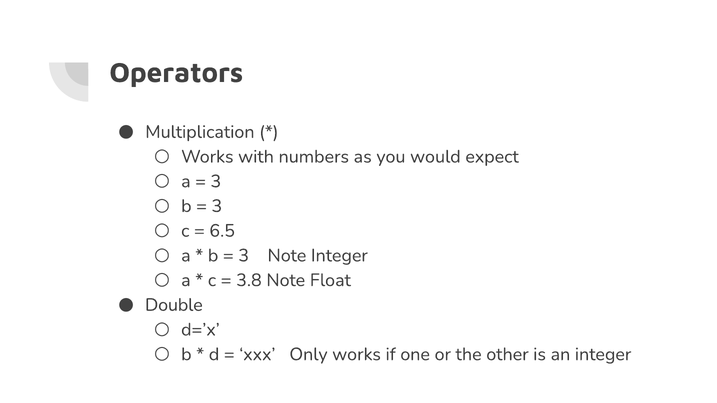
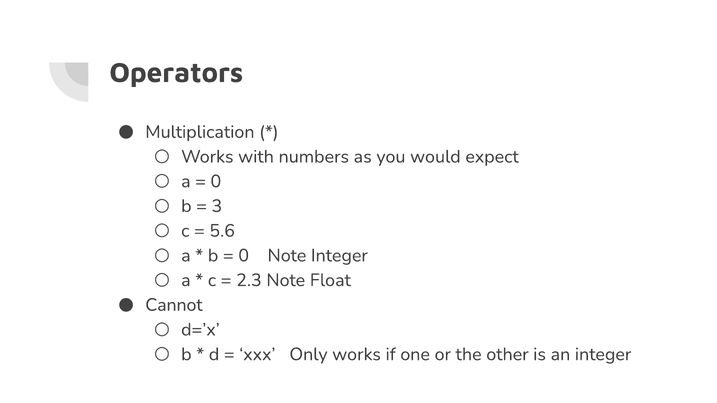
3 at (216, 181): 3 -> 0
6.5: 6.5 -> 5.6
3 at (244, 256): 3 -> 0
3.8: 3.8 -> 2.3
Double: Double -> Cannot
